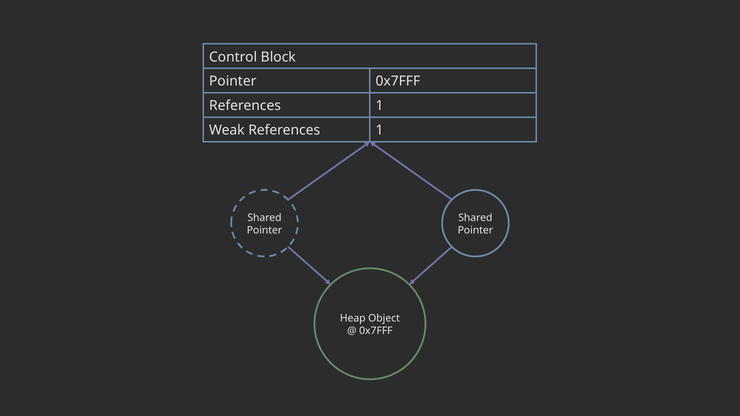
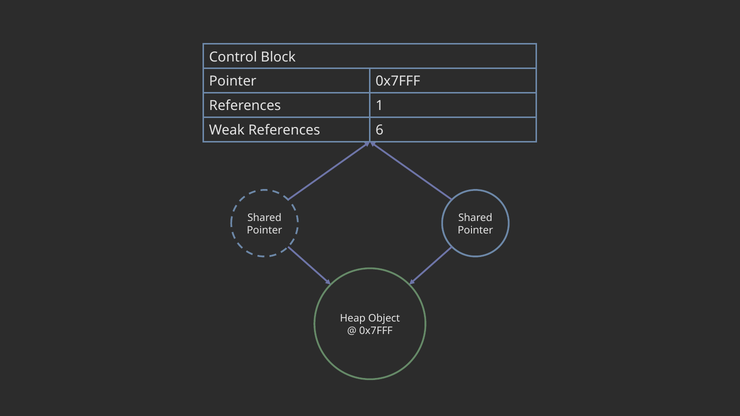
Weak References 1: 1 -> 6
